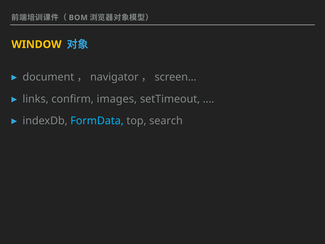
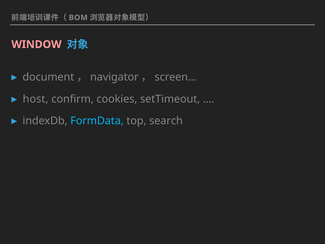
WINDOW colour: yellow -> pink
links: links -> host
images: images -> cookies
